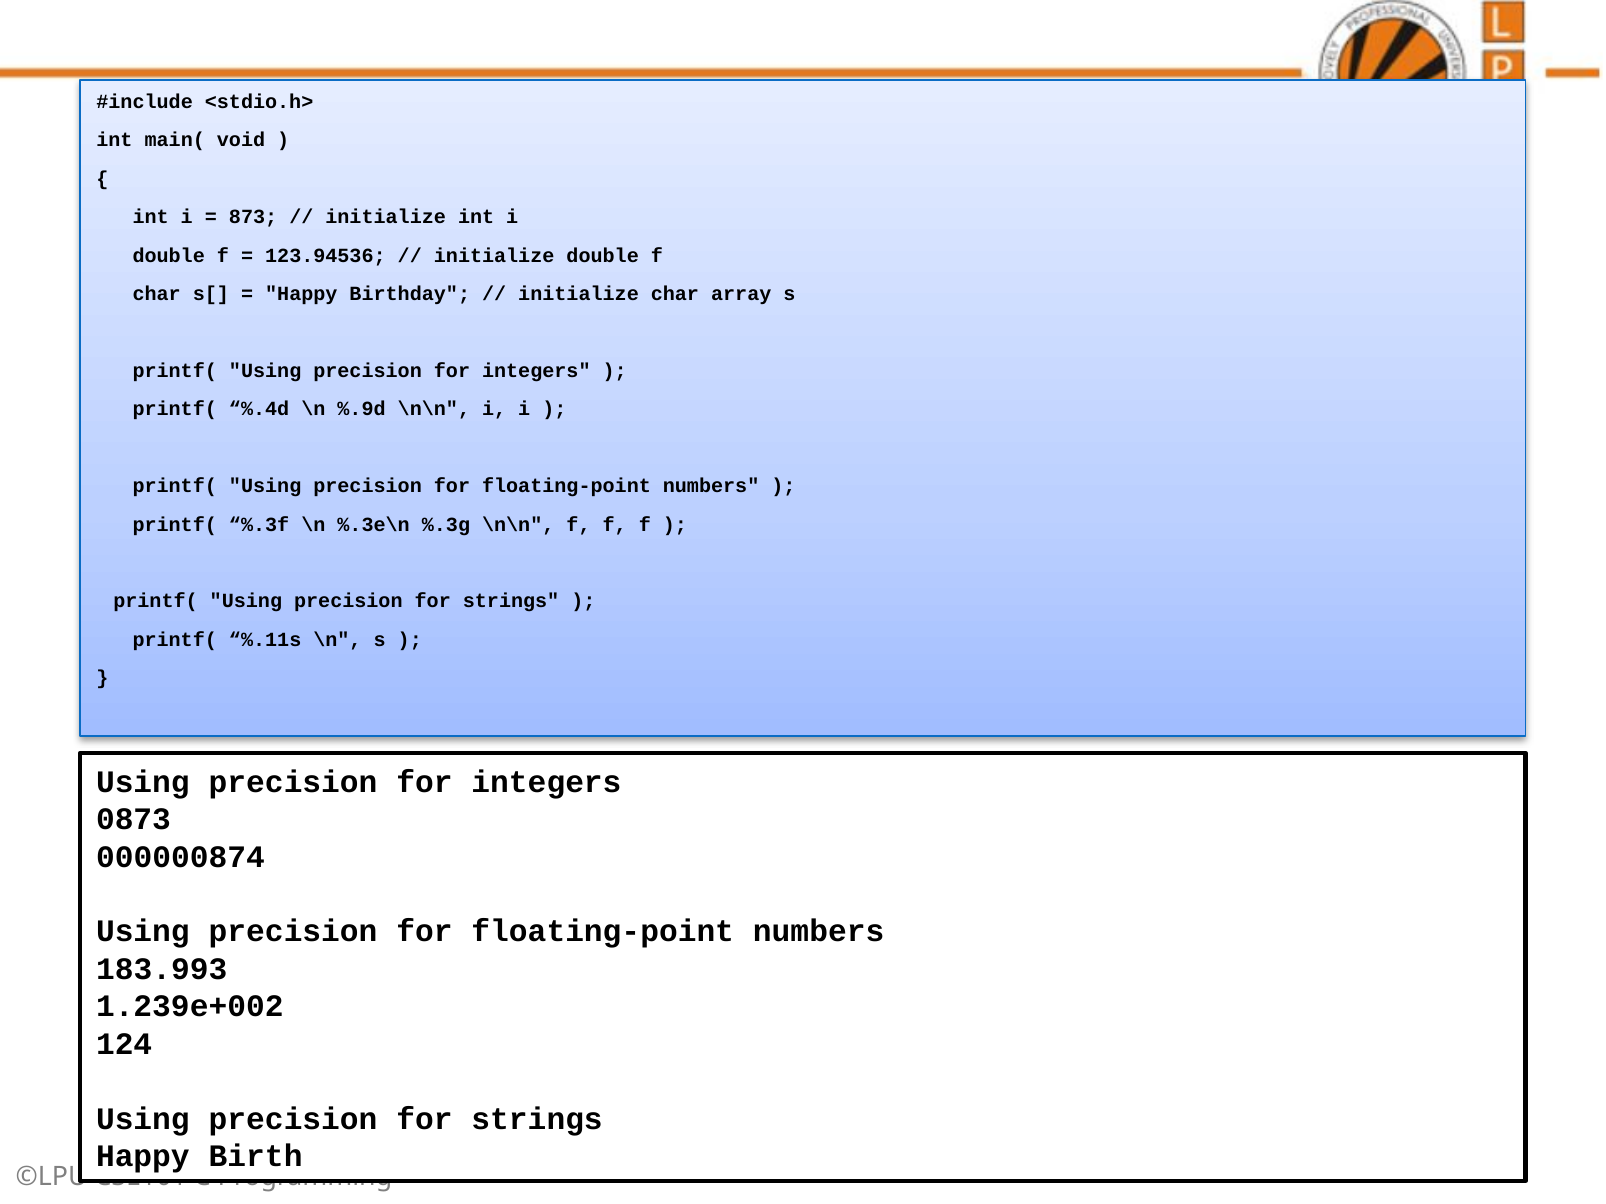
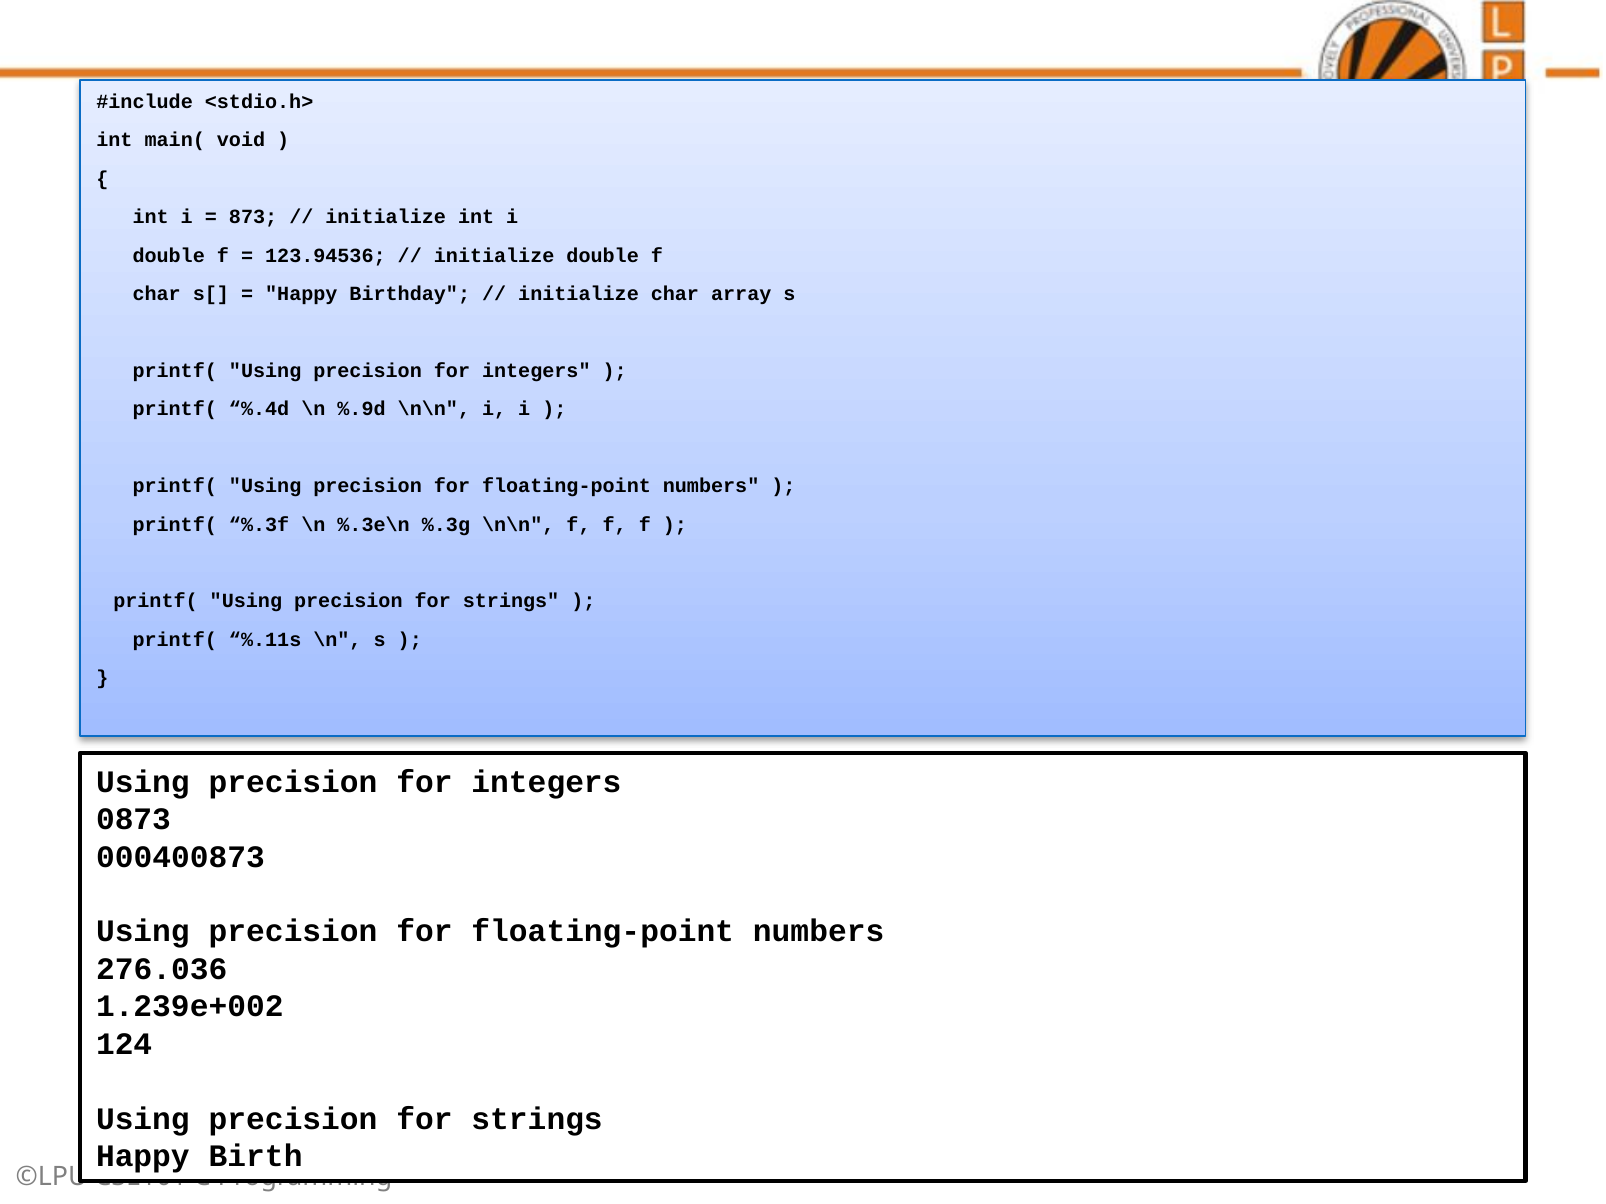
000000874: 000000874 -> 000400873
183.993: 183.993 -> 276.036
